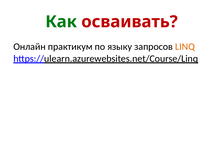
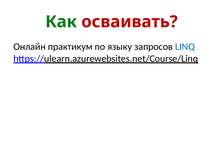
LINQ colour: orange -> blue
